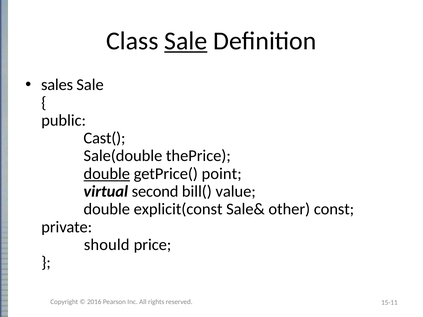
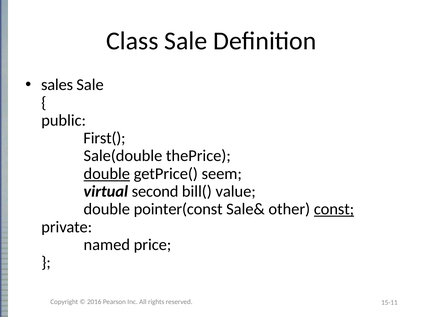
Sale at (186, 41) underline: present -> none
Cast(: Cast( -> First(
point: point -> seem
explicit(const: explicit(const -> pointer(const
const underline: none -> present
should: should -> named
